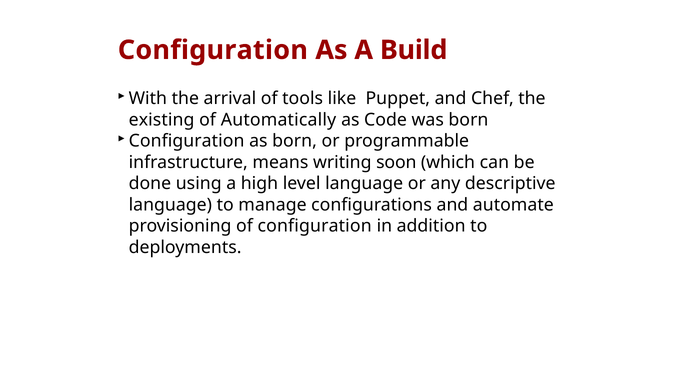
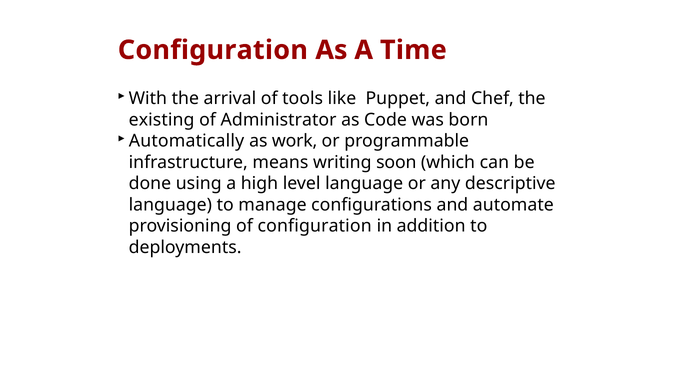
Build: Build -> Time
Automatically: Automatically -> Administrator
Configuration at (187, 141): Configuration -> Automatically
as born: born -> work
